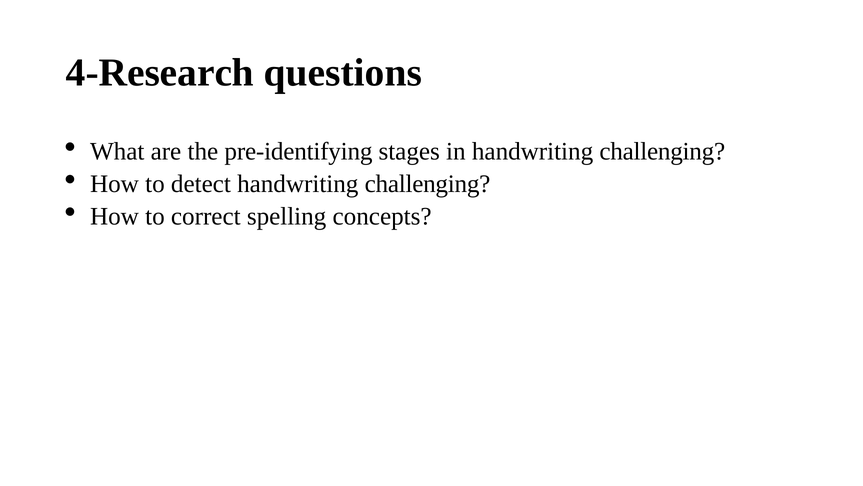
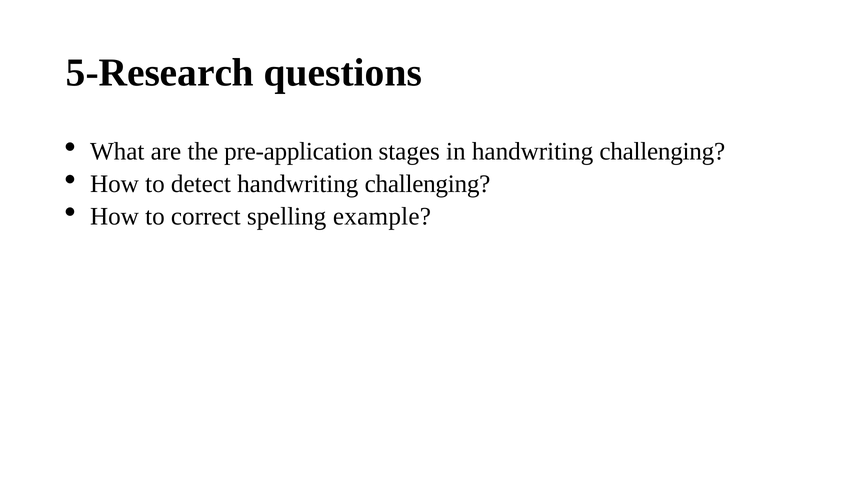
4-Research: 4-Research -> 5-Research
pre-identifying: pre-identifying -> pre-application
concepts: concepts -> example
